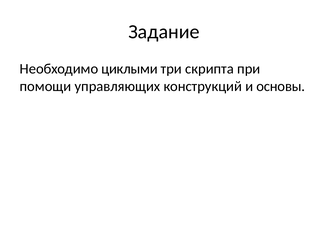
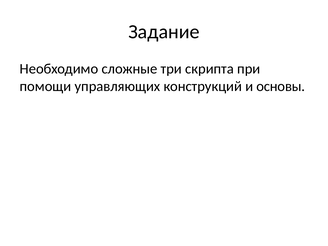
циклыми: циклыми -> сложные
